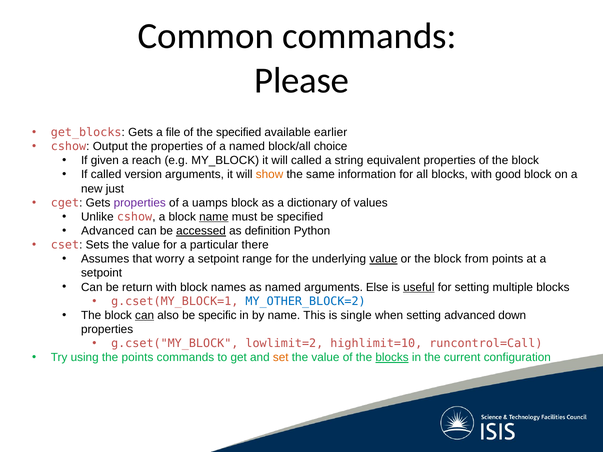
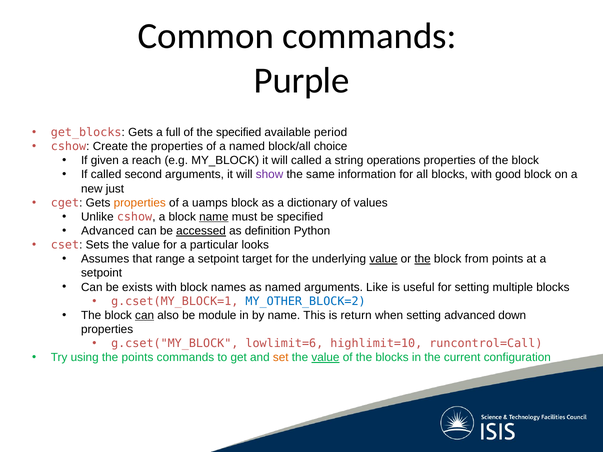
Please: Please -> Purple
file: file -> full
earlier: earlier -> period
Output: Output -> Create
equivalent: equivalent -> operations
version: version -> second
show colour: orange -> purple
properties at (140, 203) colour: purple -> orange
there: there -> looks
worry: worry -> range
range: range -> target
the at (423, 259) underline: none -> present
return: return -> exists
Else: Else -> Like
useful underline: present -> none
specific: specific -> module
single: single -> return
lowlimit=2: lowlimit=2 -> lowlimit=6
value at (325, 358) underline: none -> present
blocks at (392, 358) underline: present -> none
